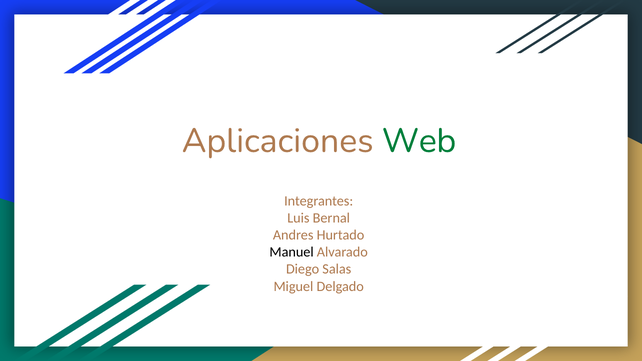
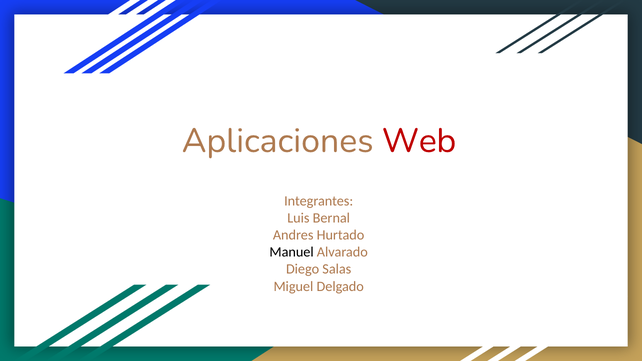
Web colour: green -> red
